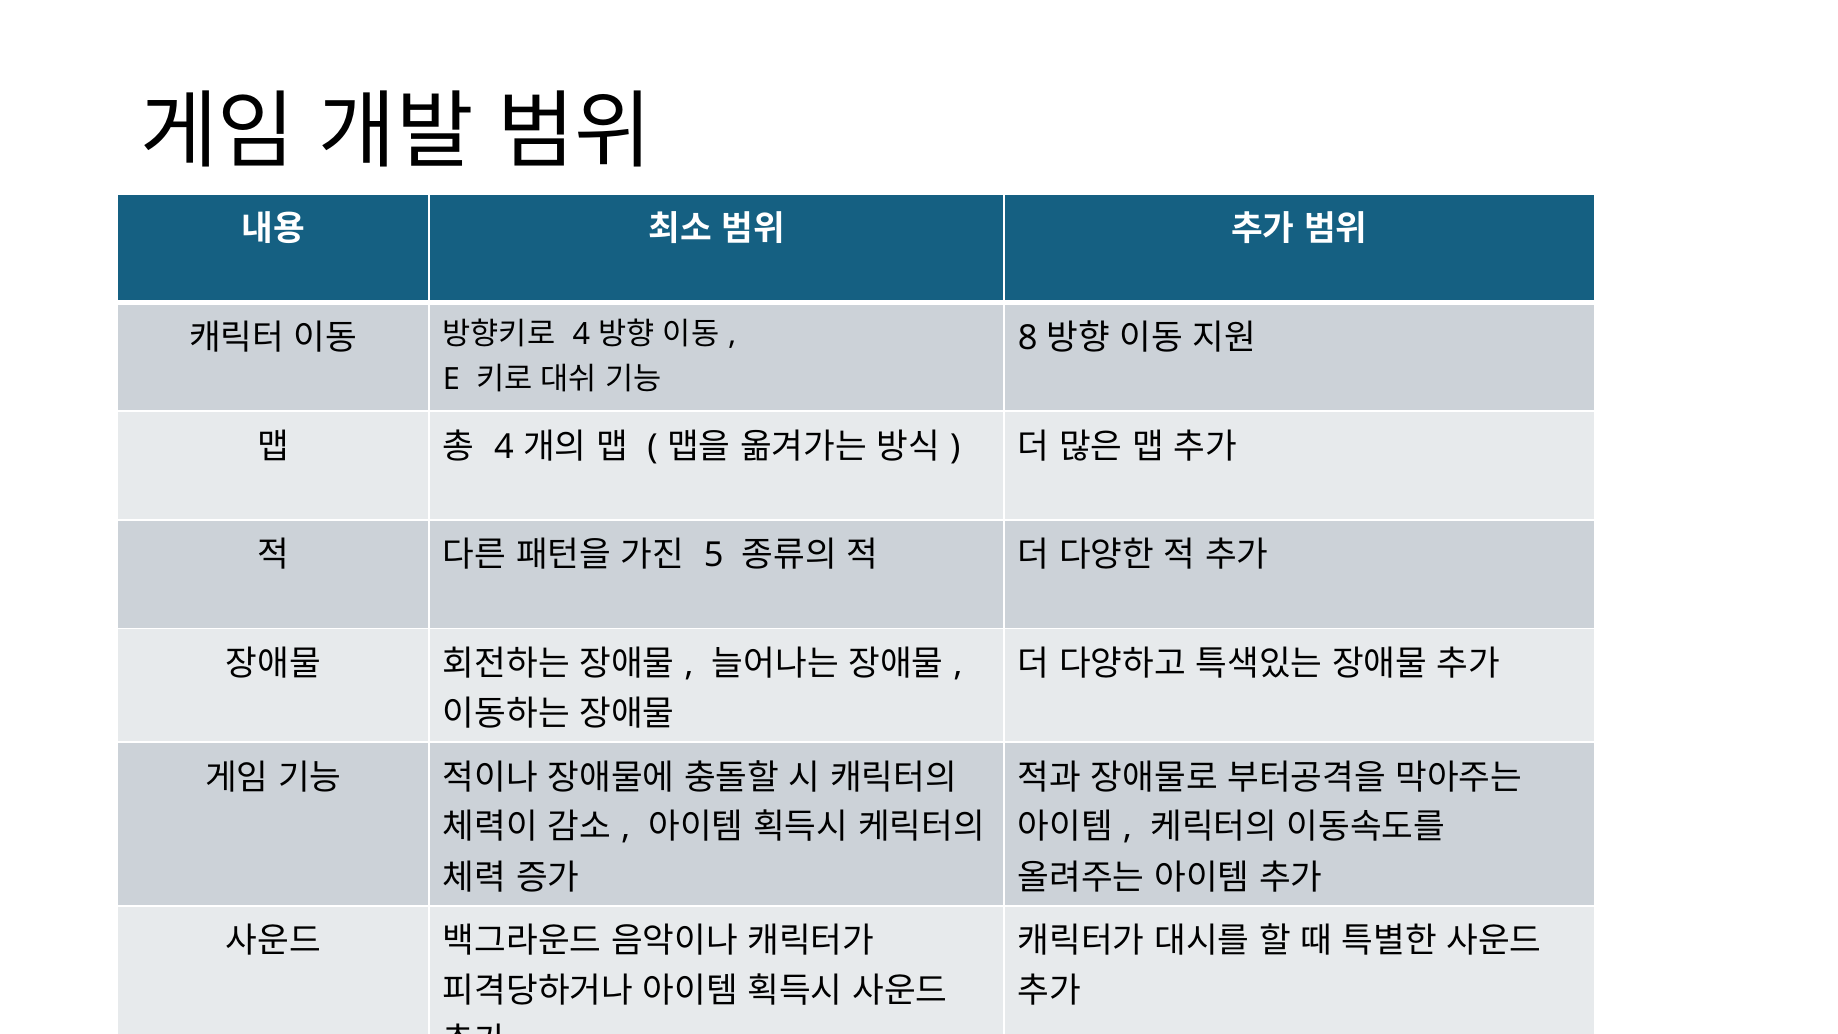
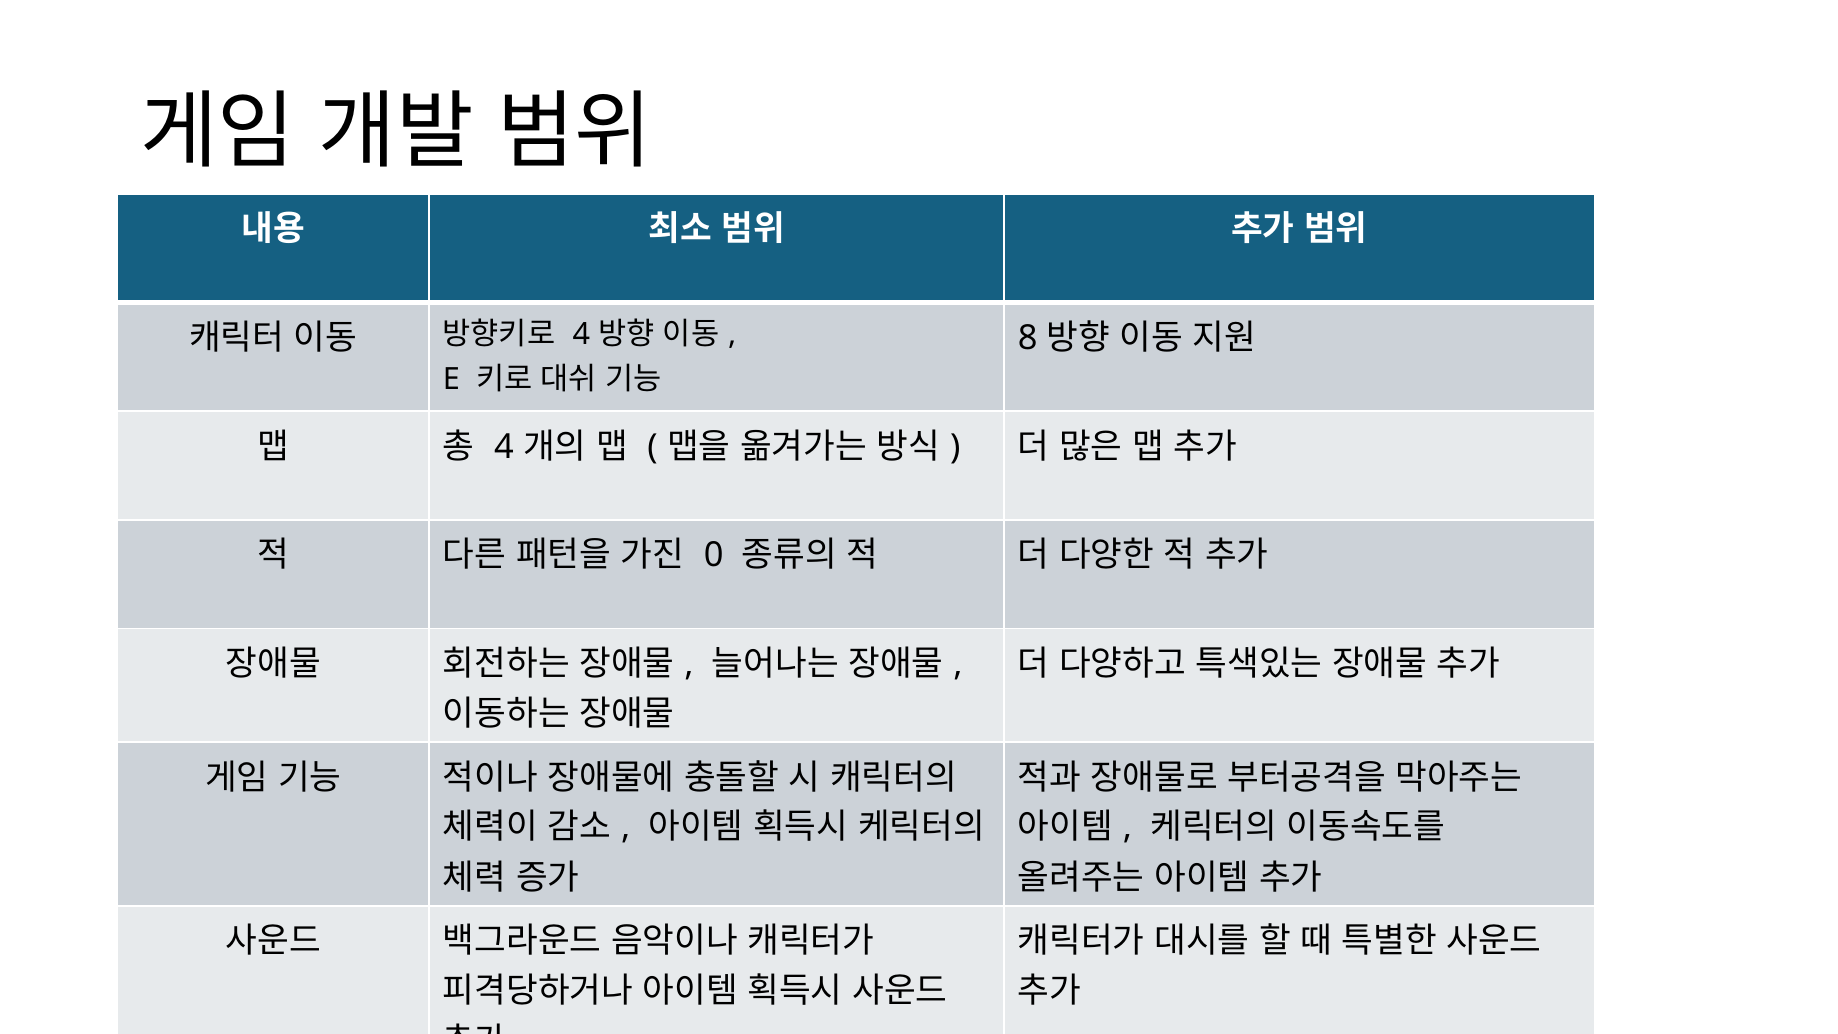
5: 5 -> 0
